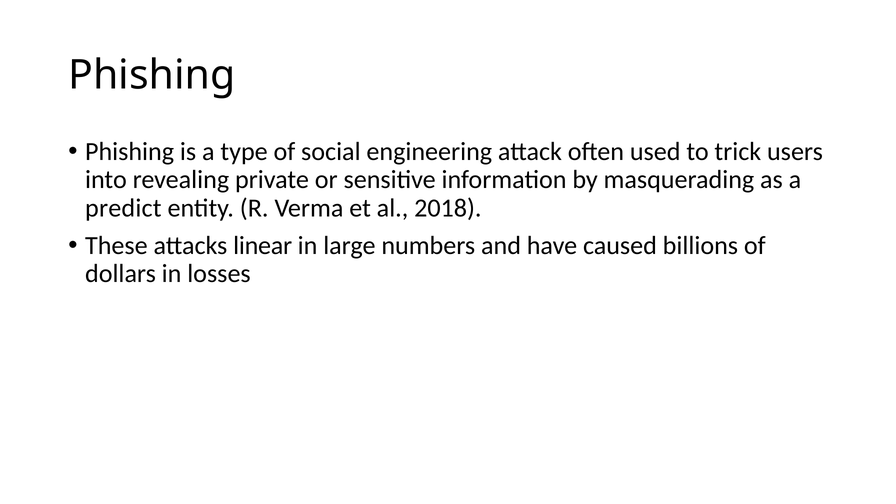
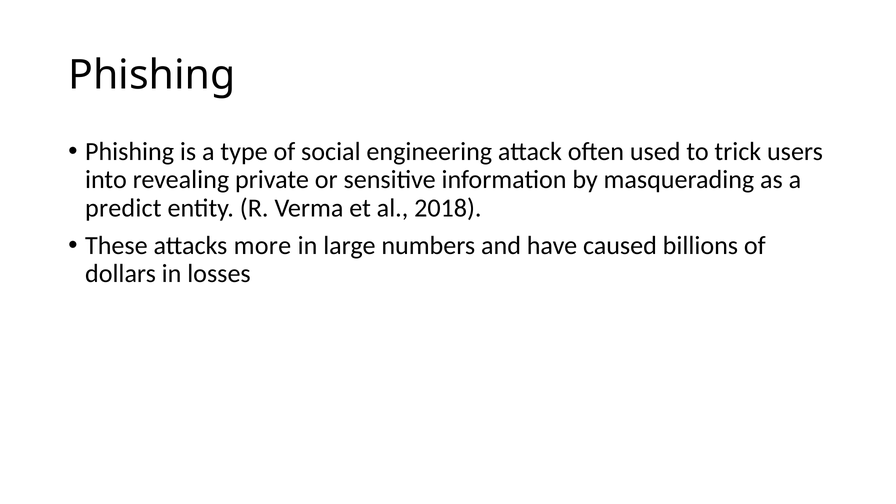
linear: linear -> more
